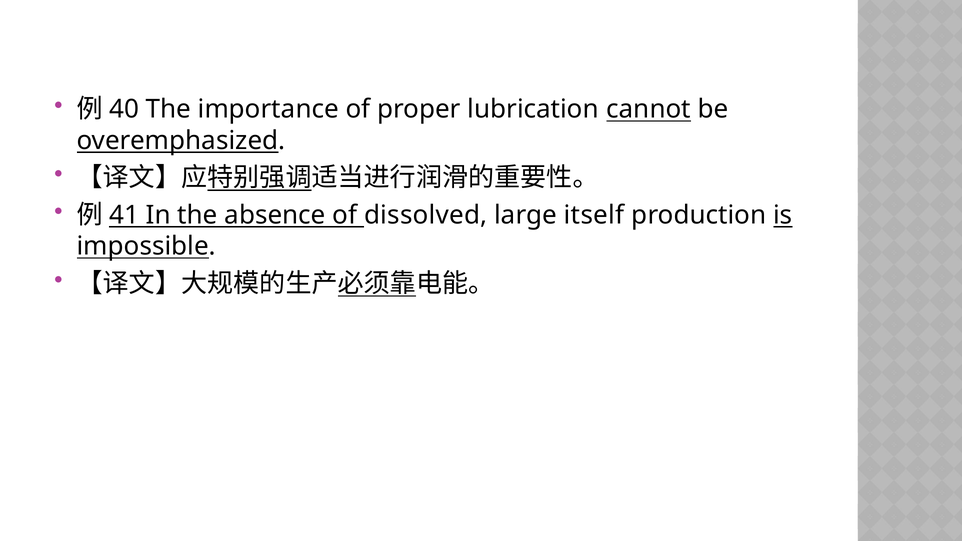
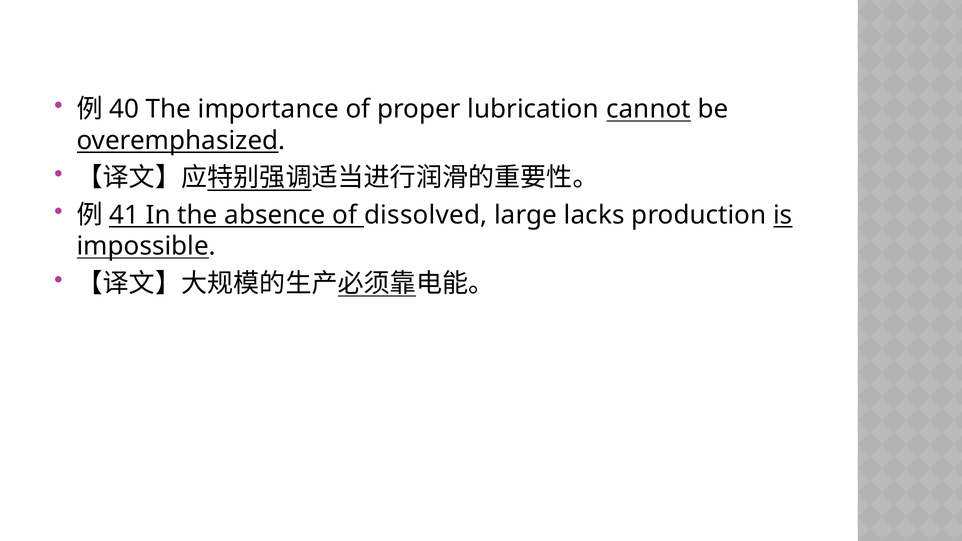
itself: itself -> lacks
